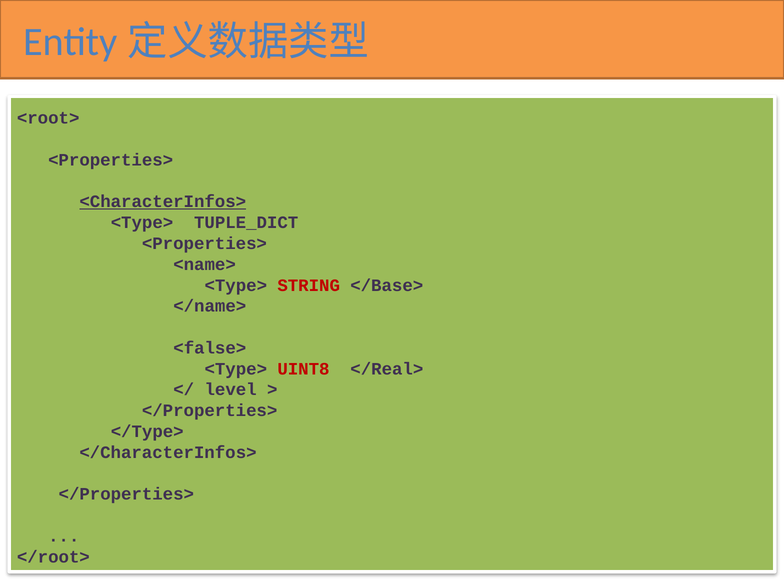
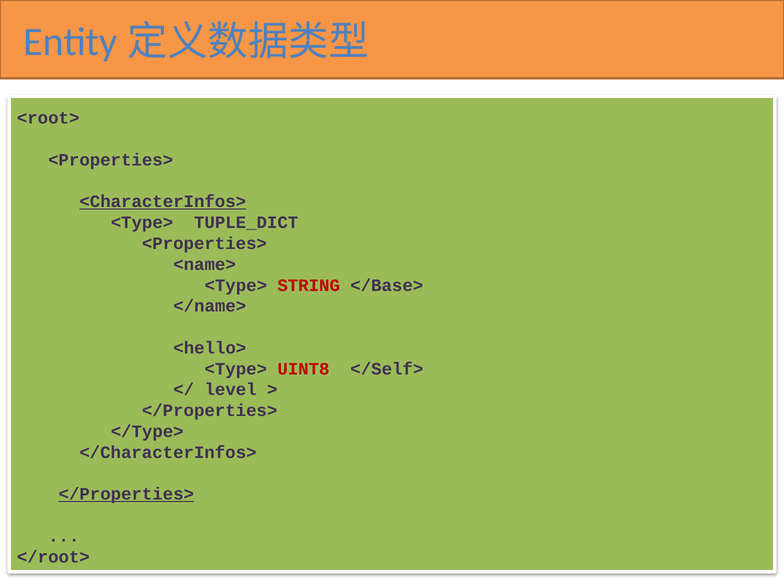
<false>: <false> -> <hello>
</Real>: </Real> -> </Self>
</Properties> at (126, 494) underline: none -> present
